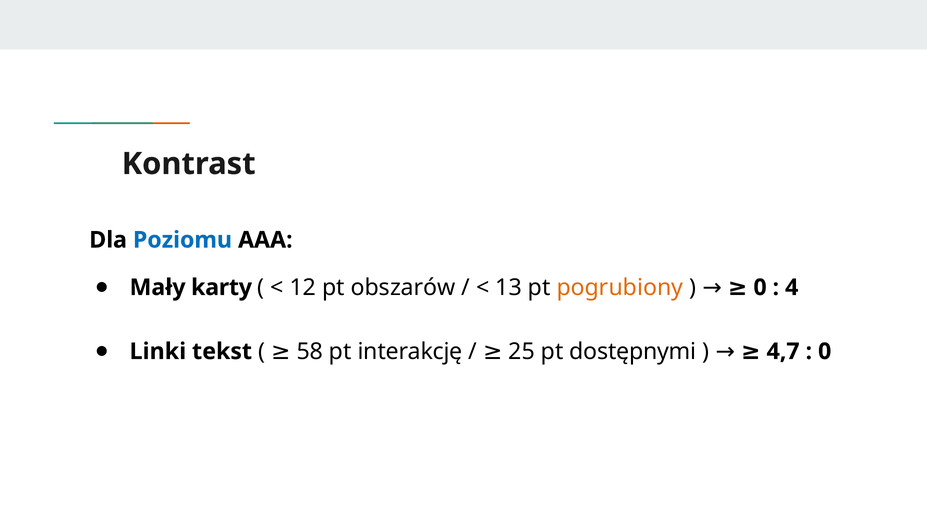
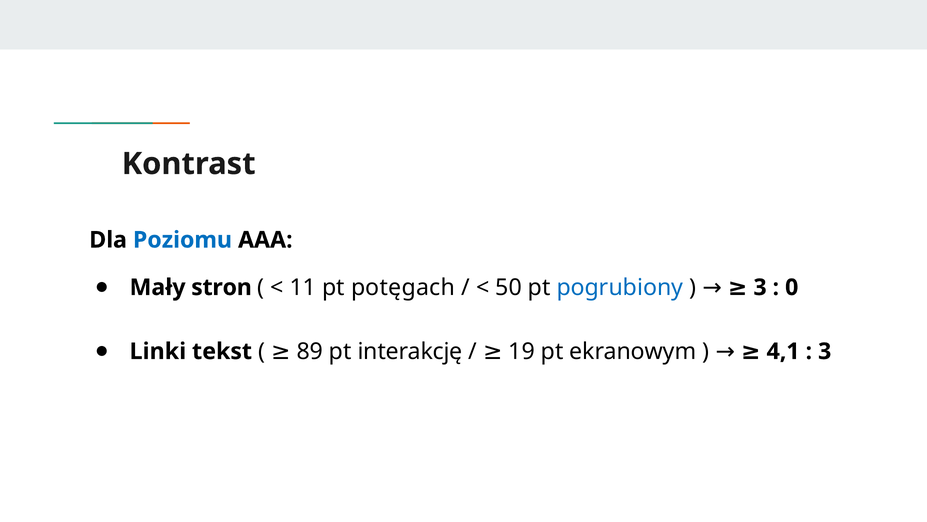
karty: karty -> stron
12: 12 -> 11
obszarów: obszarów -> potęgach
13: 13 -> 50
pogrubiony colour: orange -> blue
0 at (760, 287): 0 -> 3
4: 4 -> 0
58: 58 -> 89
25: 25 -> 19
dostępnymi: dostępnymi -> ekranowym
4,7: 4,7 -> 4,1
0 at (825, 351): 0 -> 3
